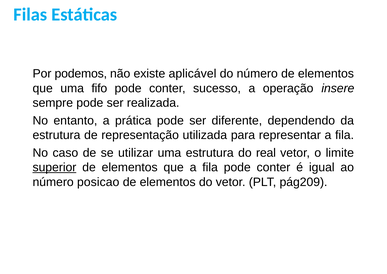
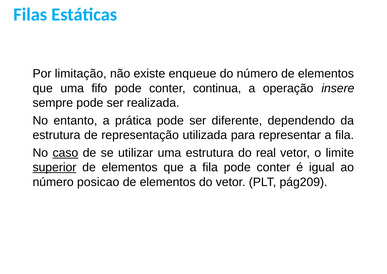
podemos: podemos -> limitação
aplicável: aplicável -> enqueue
sucesso: sucesso -> continua
caso underline: none -> present
